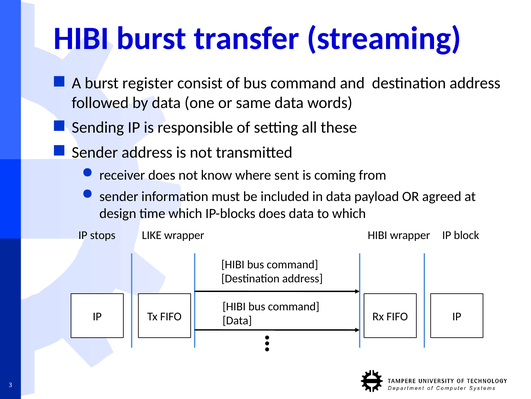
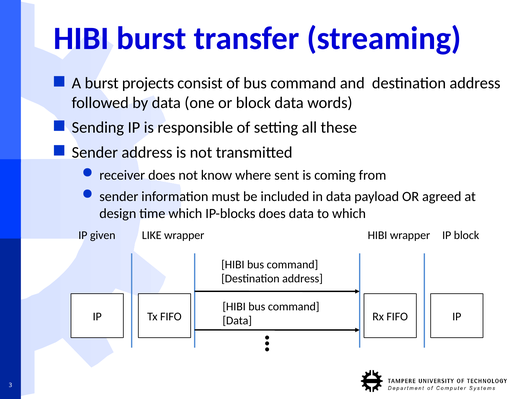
register: register -> projects
or same: same -> block
stops: stops -> given
